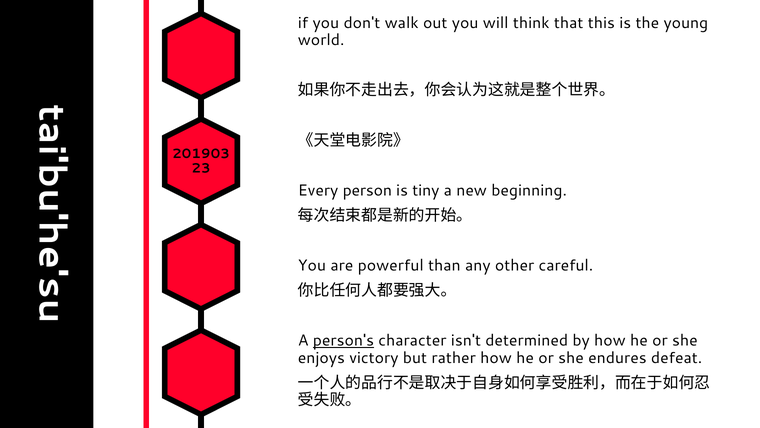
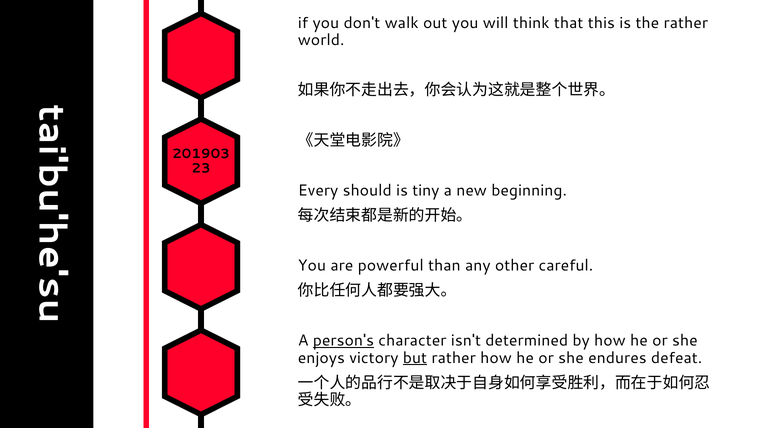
the young: young -> rather
person: person -> should
but underline: none -> present
